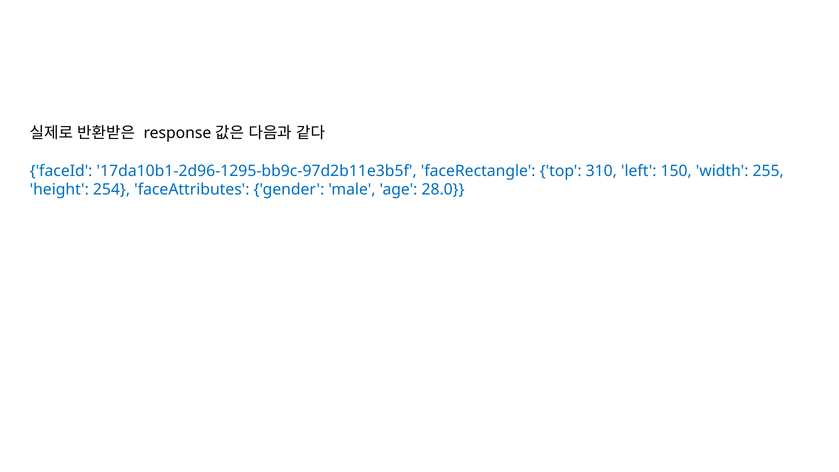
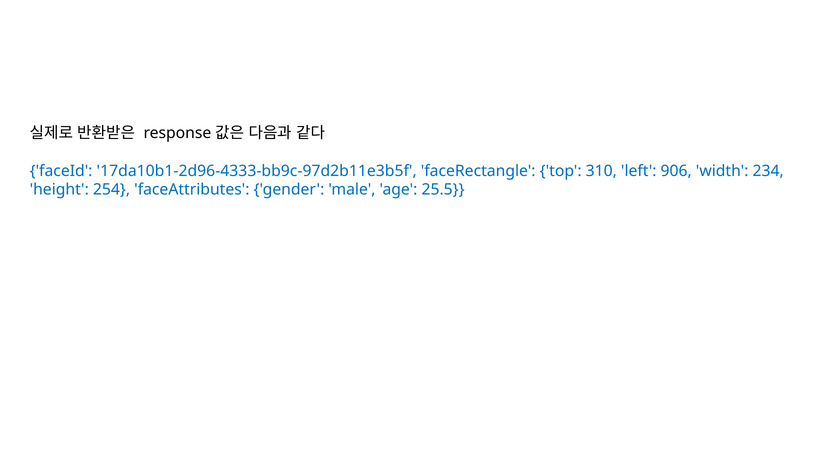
17da10b1-2d96-1295-bb9c-97d2b11e3b5f: 17da10b1-2d96-1295-bb9c-97d2b11e3b5f -> 17da10b1-2d96-4333-bb9c-97d2b11e3b5f
150: 150 -> 906
255: 255 -> 234
28.0: 28.0 -> 25.5
